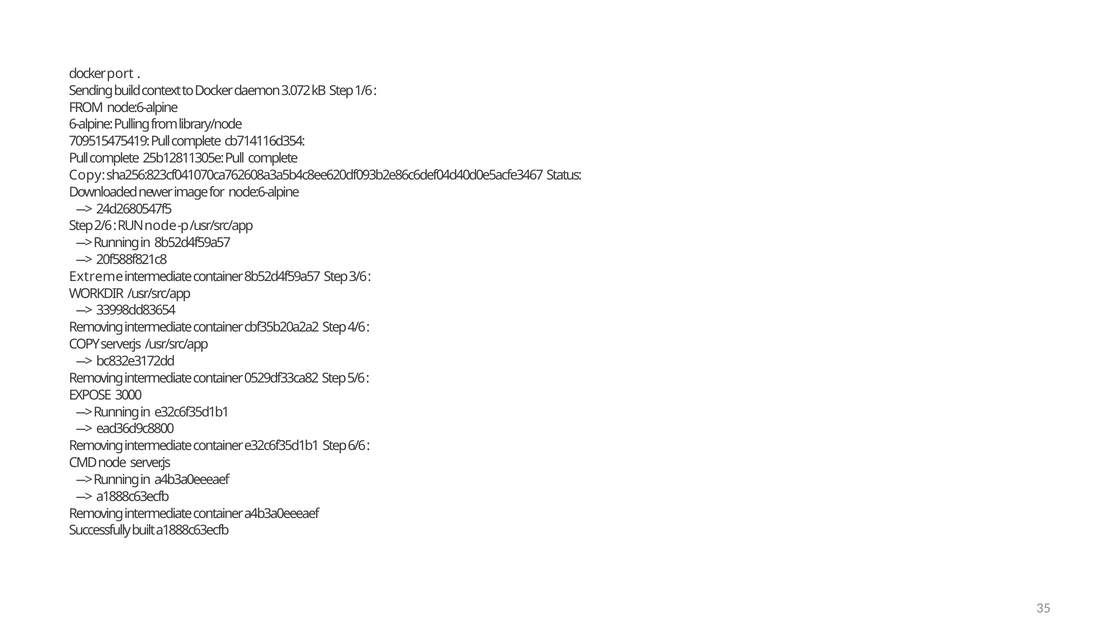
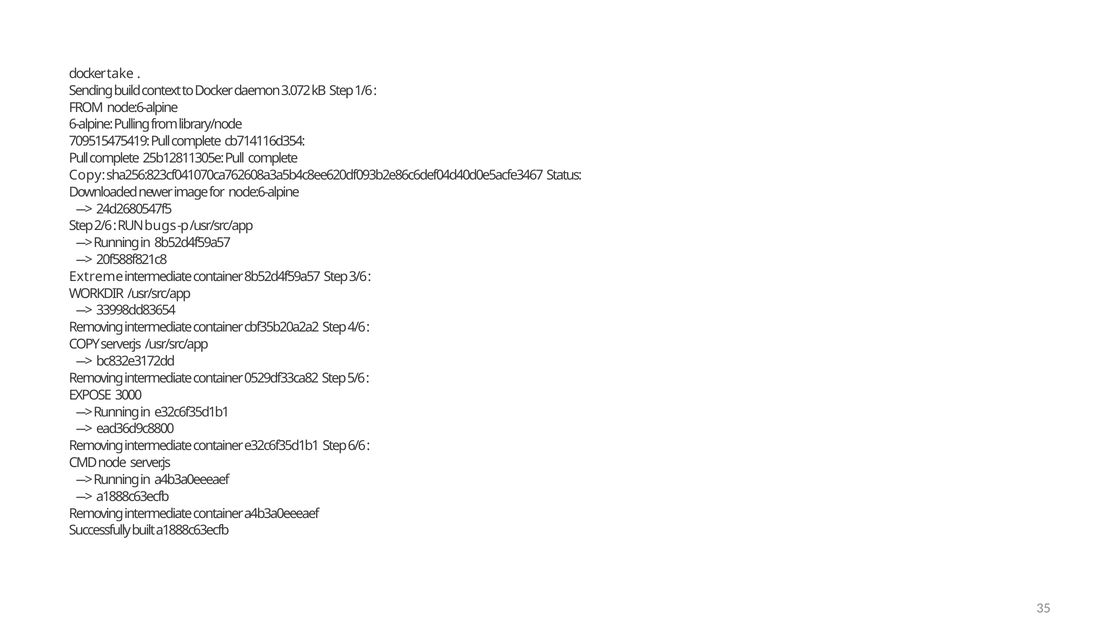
port: port -> take
RUN node: node -> bugs
